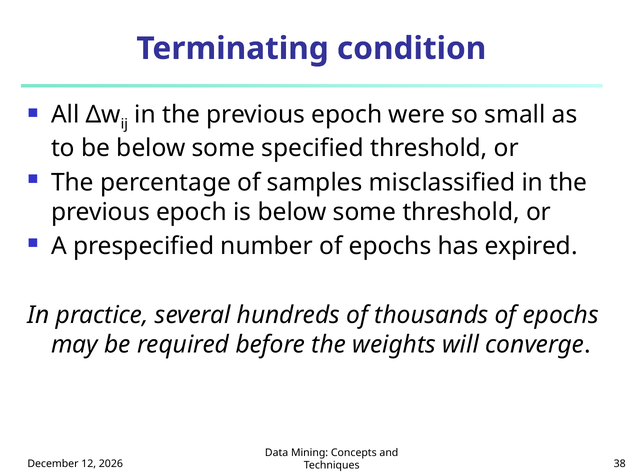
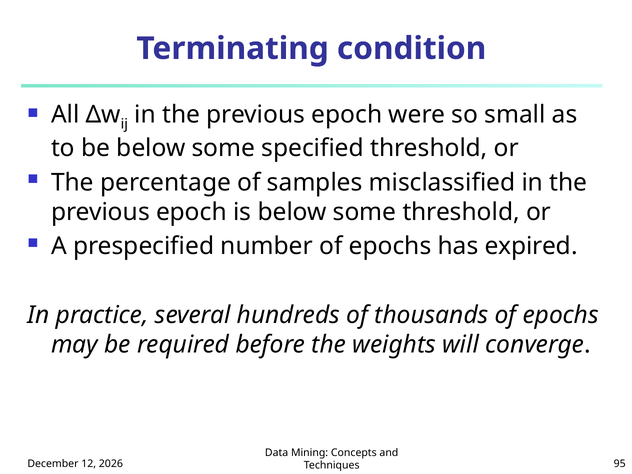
38: 38 -> 95
